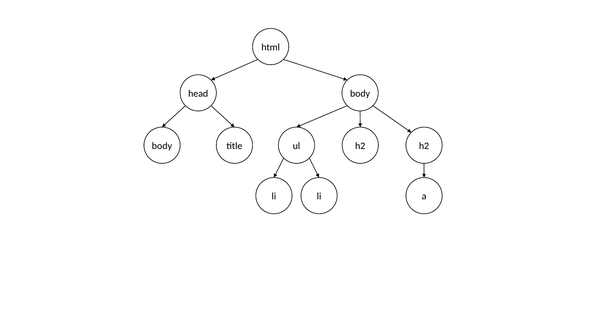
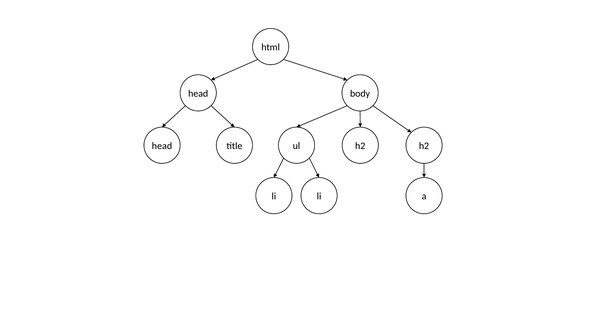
body at (162, 146): body -> head
